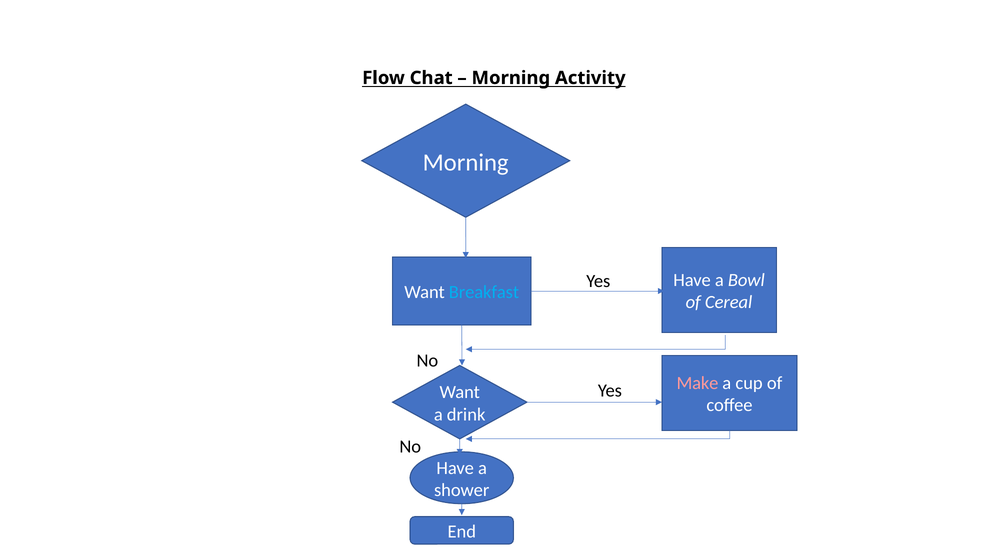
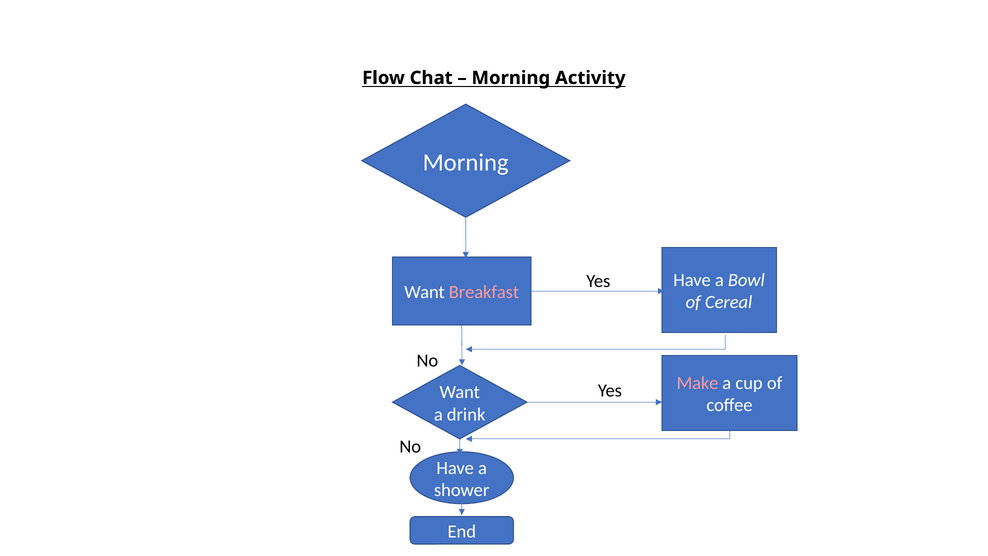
Breakfast colour: light blue -> pink
